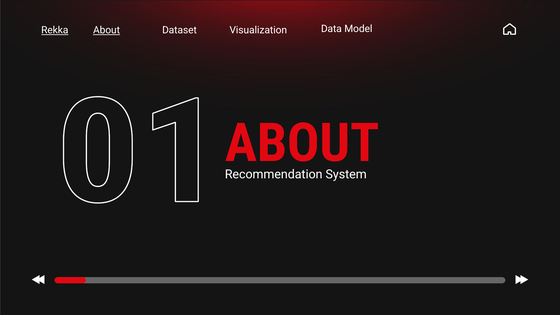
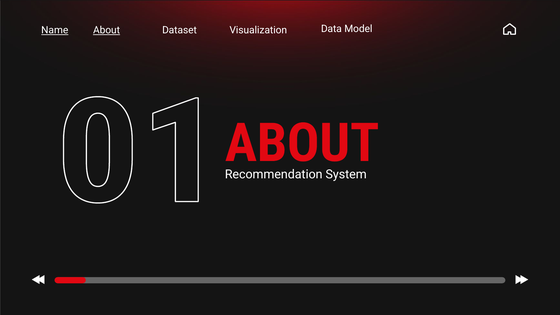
Rekka: Rekka -> Name
